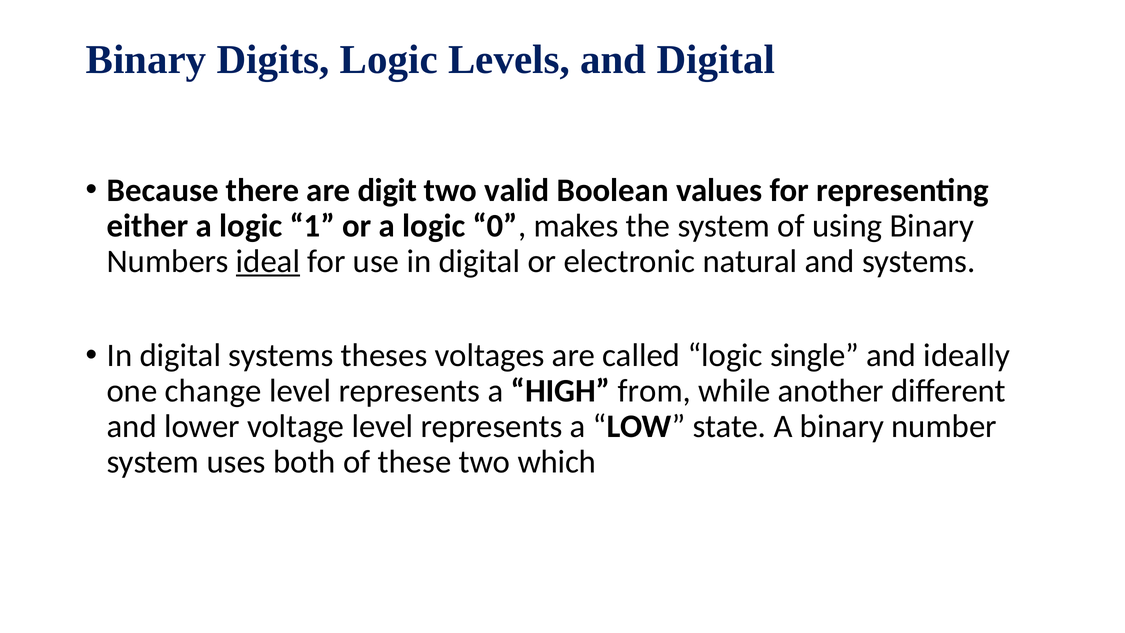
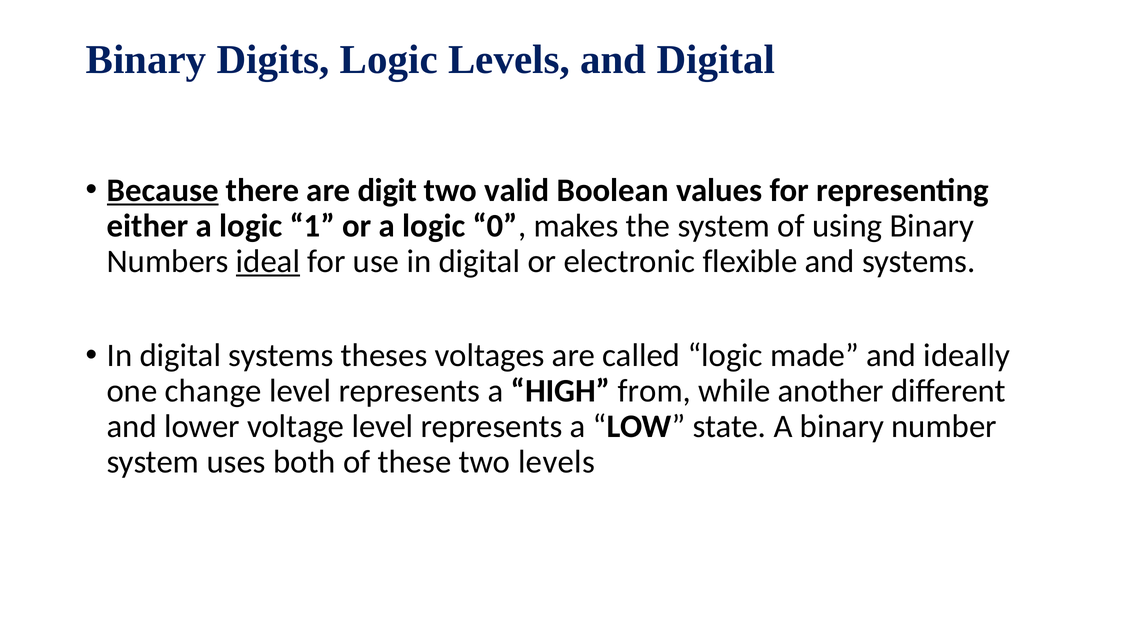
Because underline: none -> present
natural: natural -> flexible
single: single -> made
two which: which -> levels
